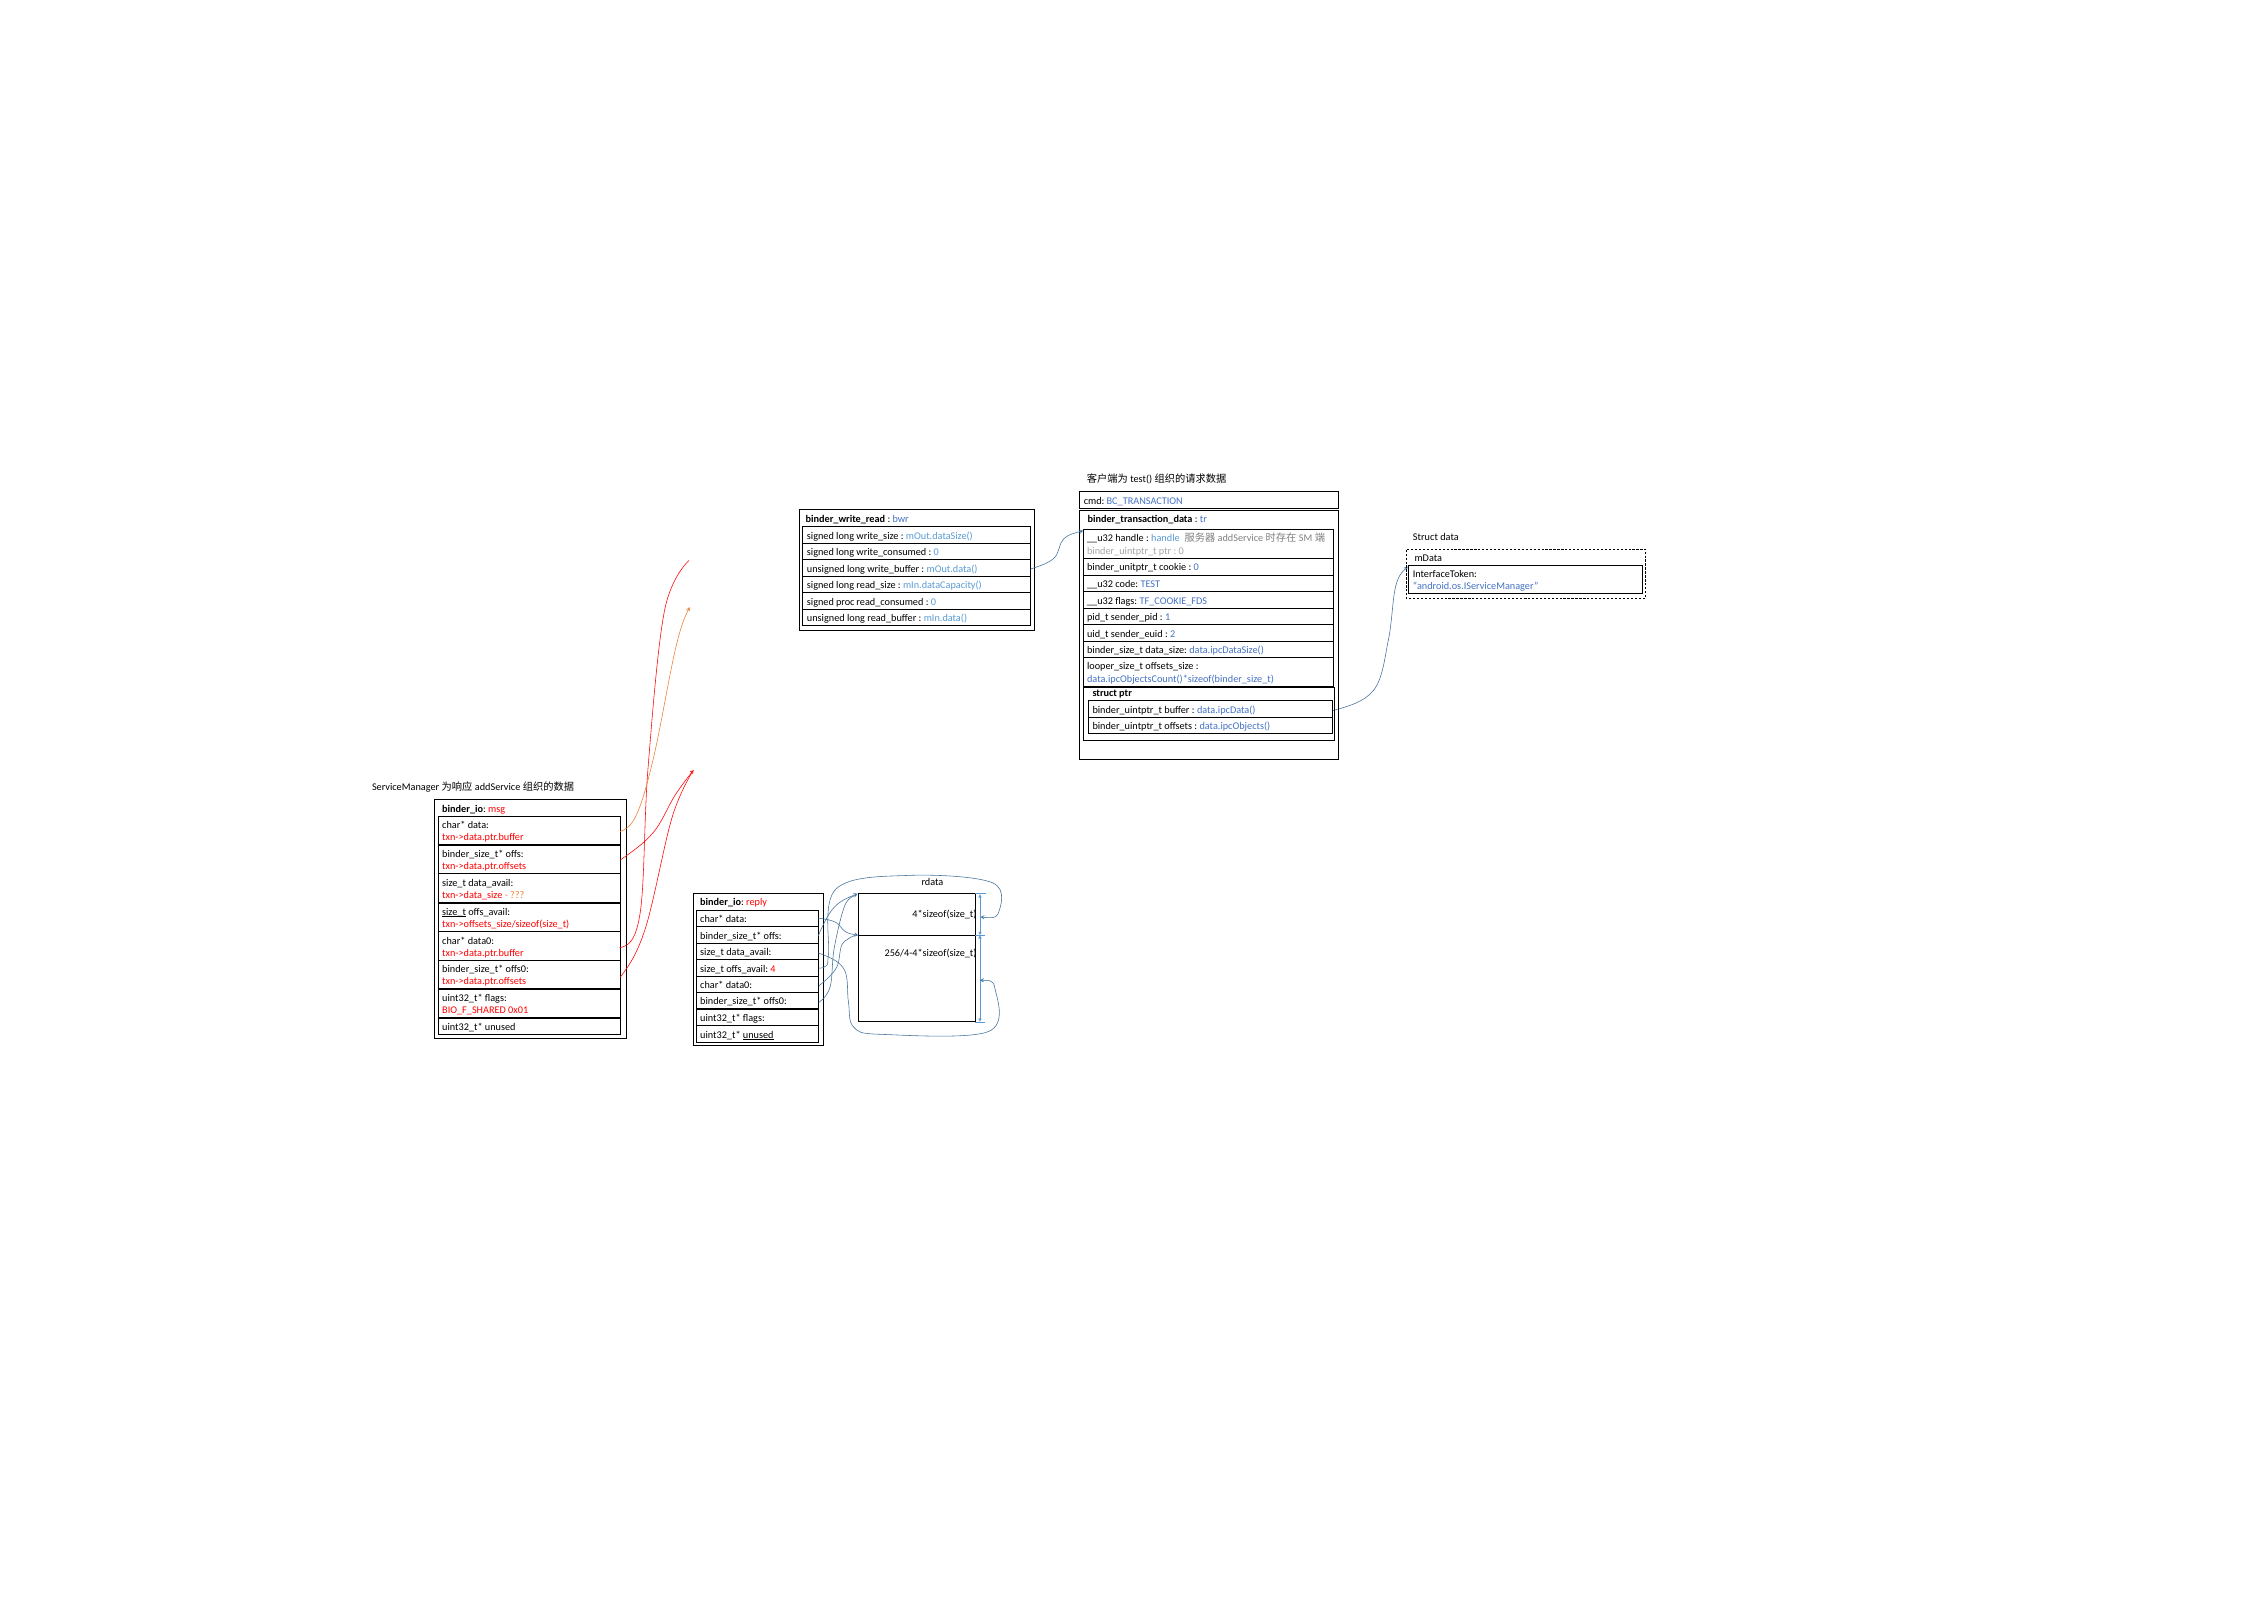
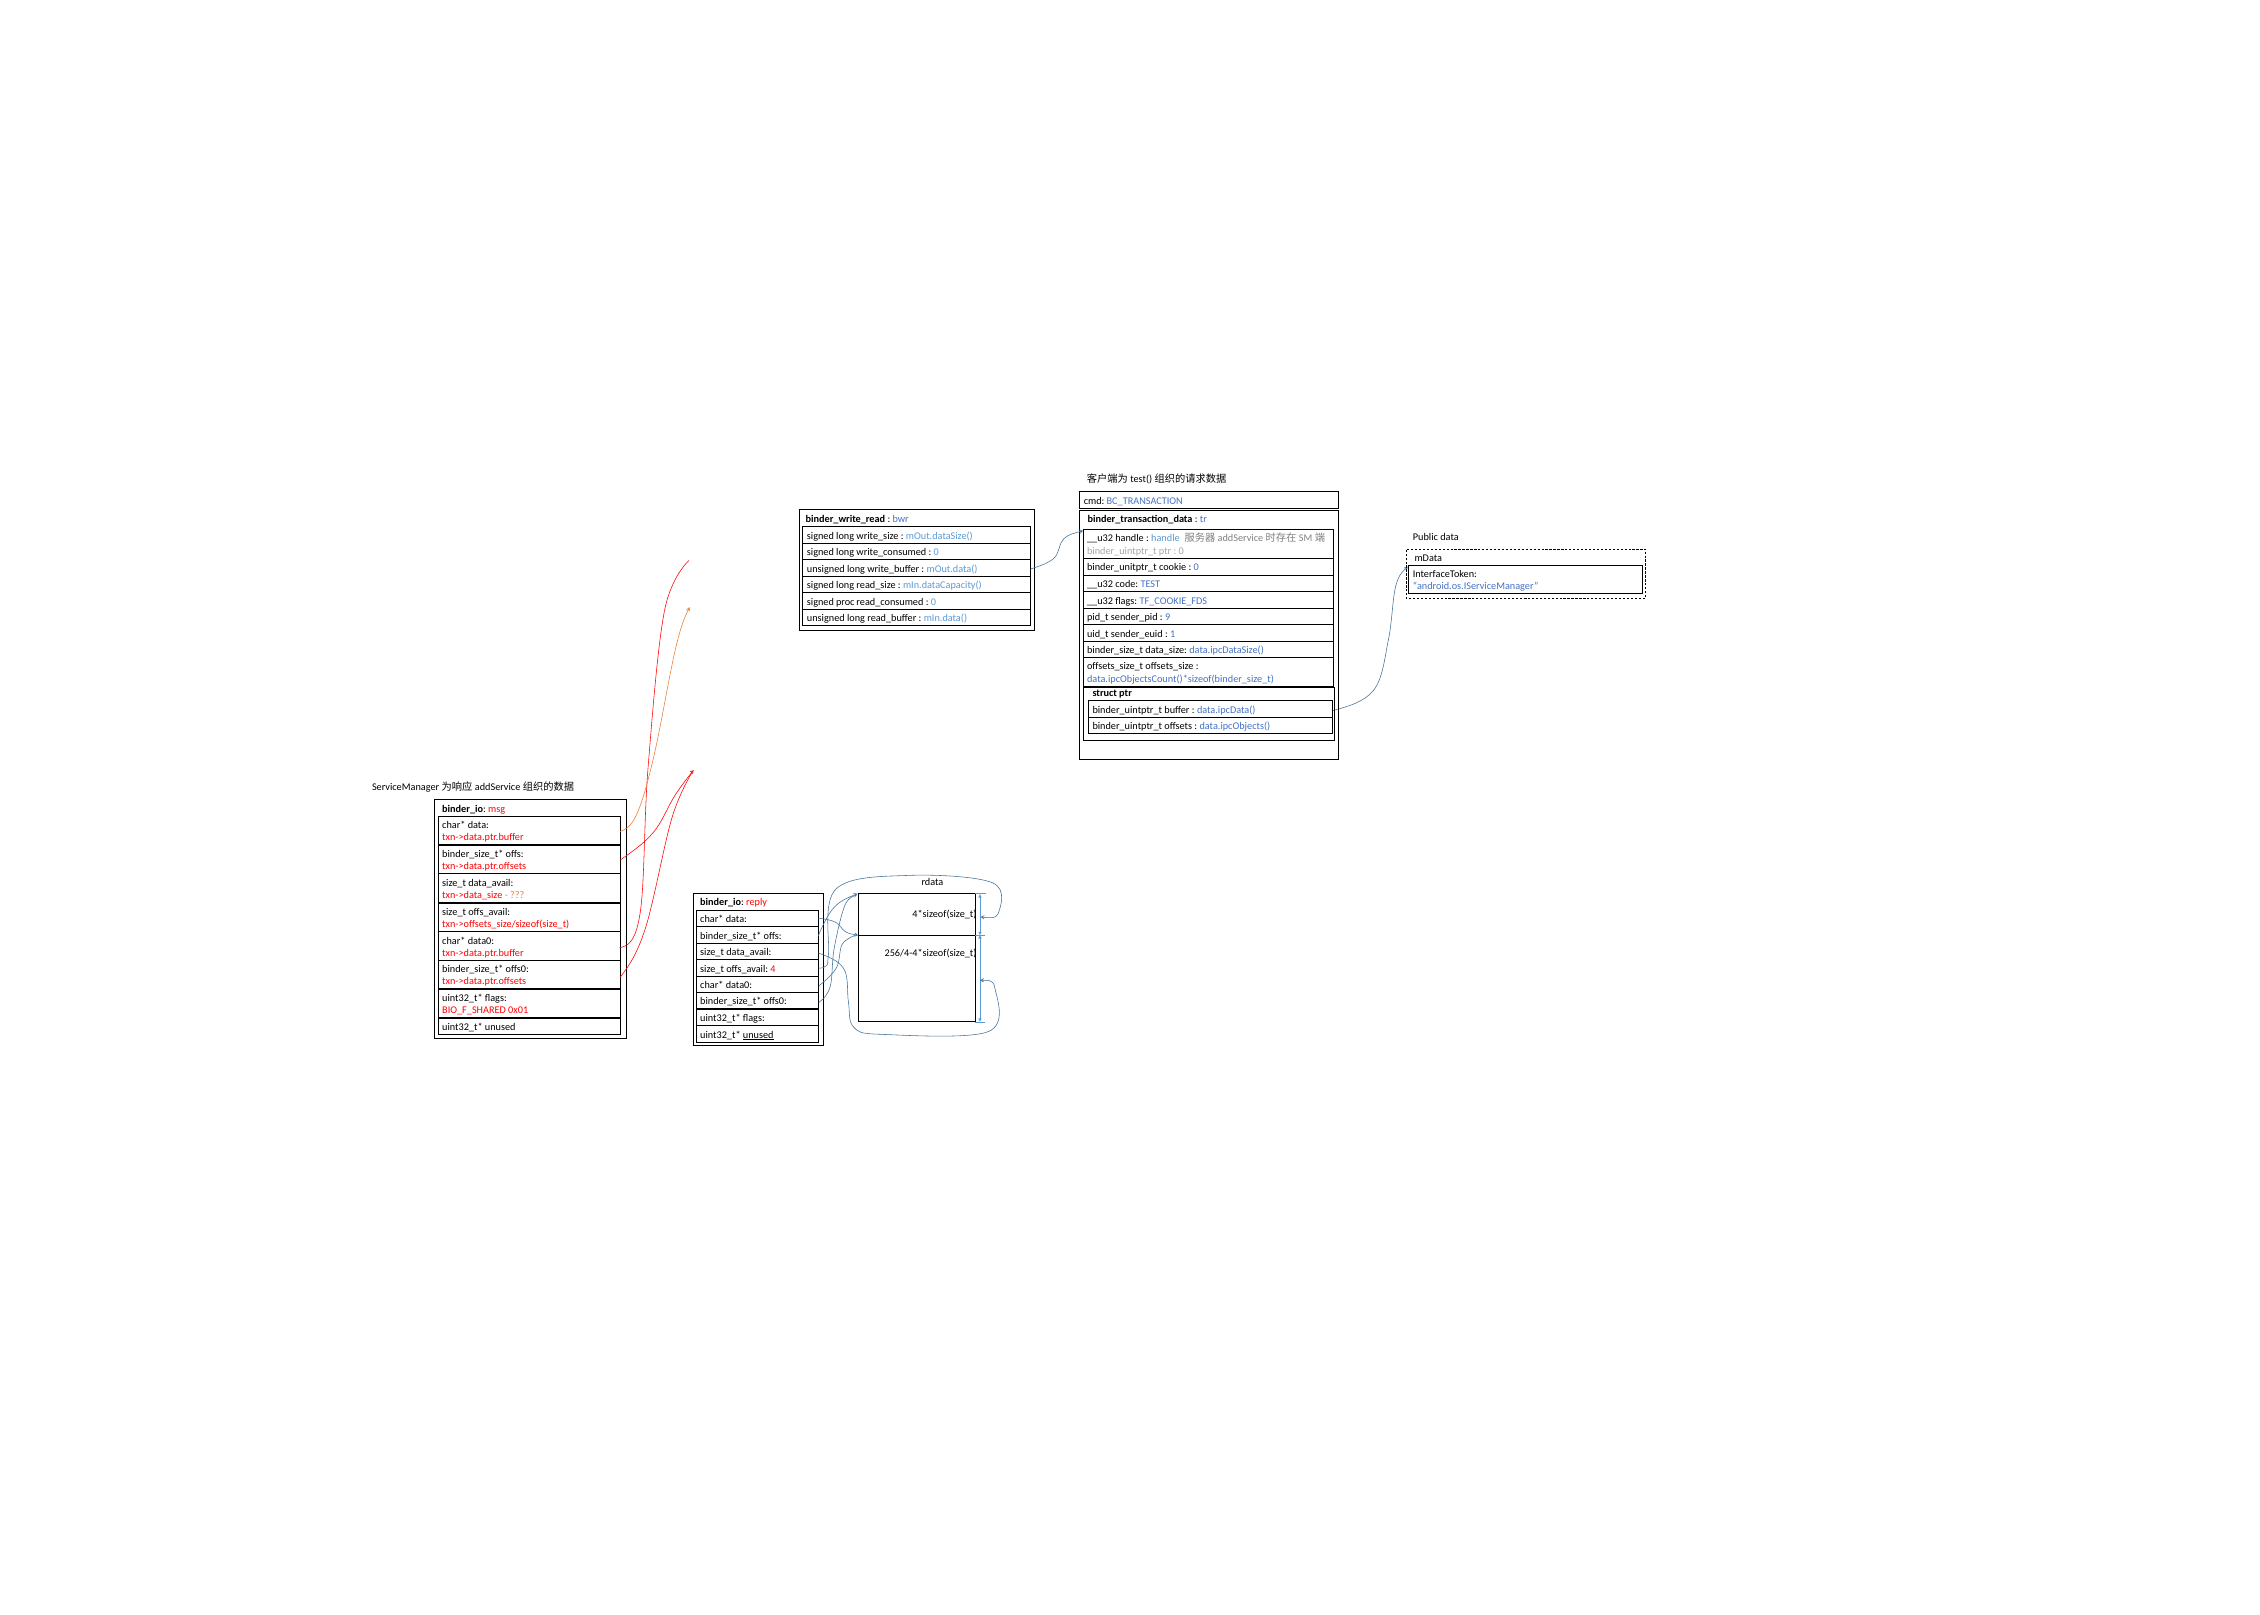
Struct at (1425, 537): Struct -> Public
1: 1 -> 9
2: 2 -> 1
looper_size_t: looper_size_t -> offsets_size_t
size_t at (454, 912) underline: present -> none
